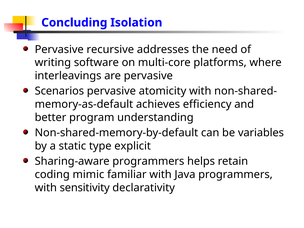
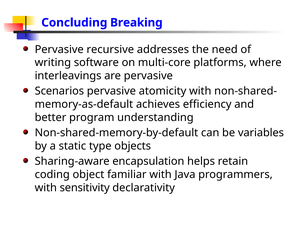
Isolation: Isolation -> Breaking
explicit: explicit -> objects
Sharing-aware programmers: programmers -> encapsulation
mimic: mimic -> object
